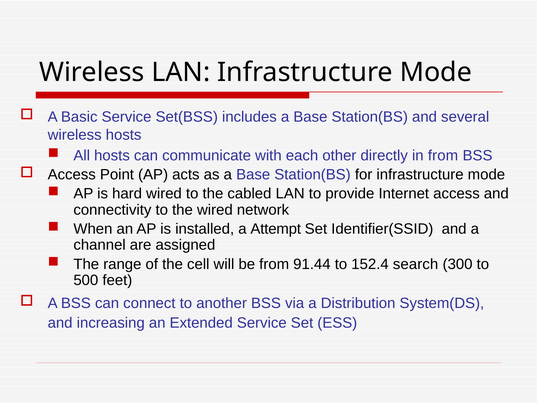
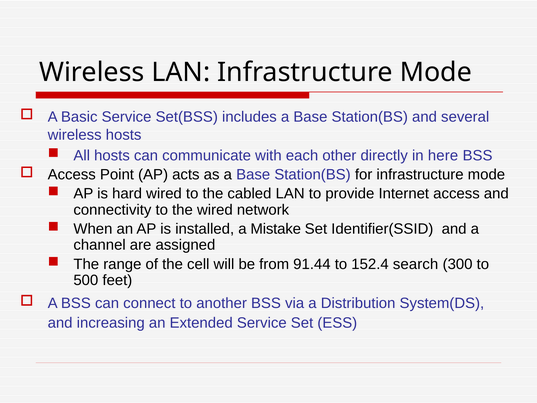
in from: from -> here
Attempt: Attempt -> Mistake
